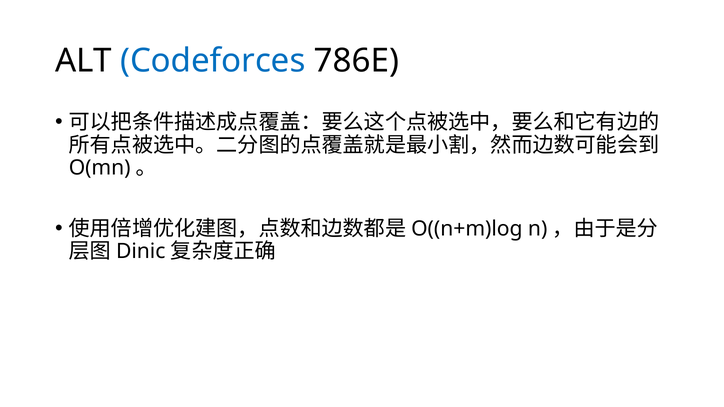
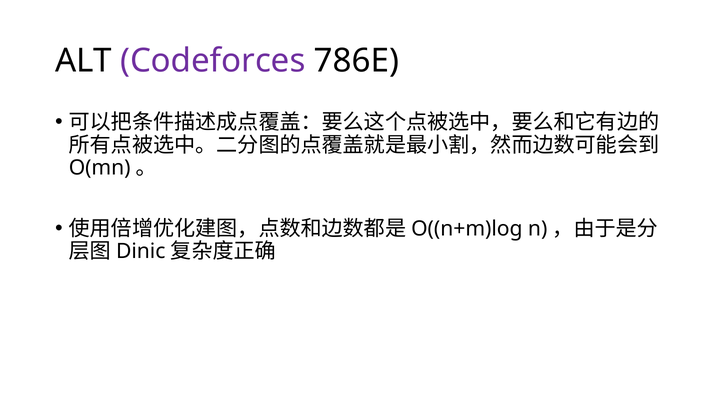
Codeforces colour: blue -> purple
